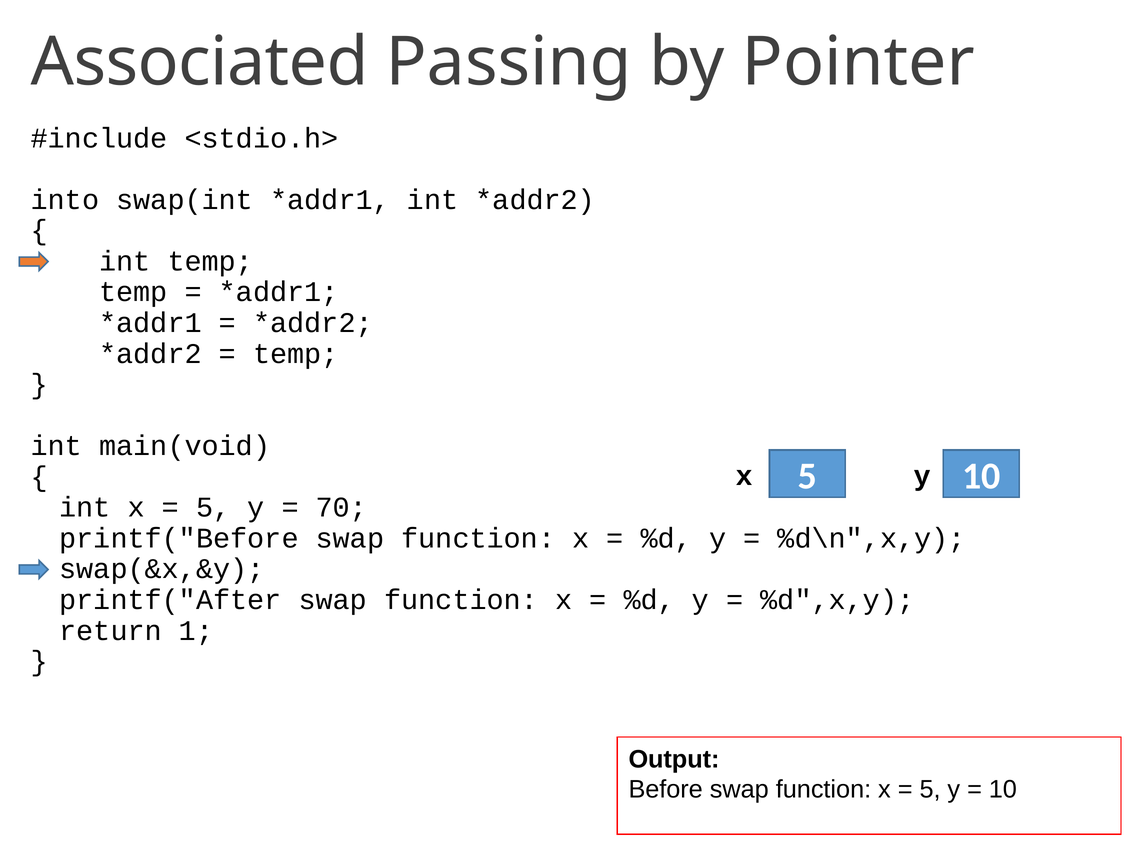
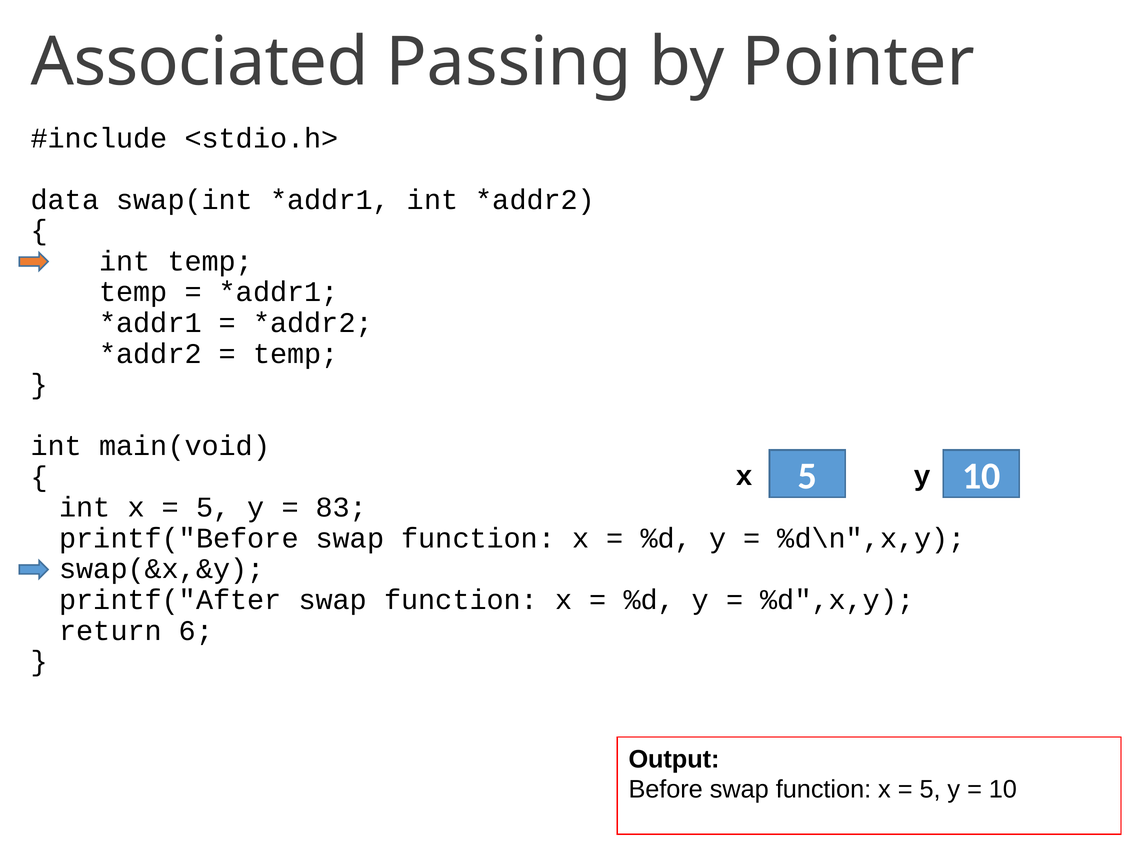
into: into -> data
70: 70 -> 83
1: 1 -> 6
